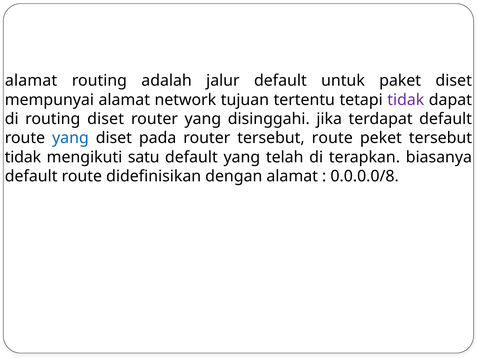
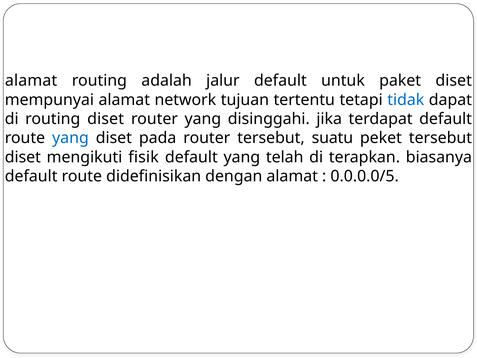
tidak at (406, 100) colour: purple -> blue
tersebut route: route -> suatu
tidak at (23, 157): tidak -> diset
satu: satu -> fisik
0.0.0.0/8: 0.0.0.0/8 -> 0.0.0.0/5
